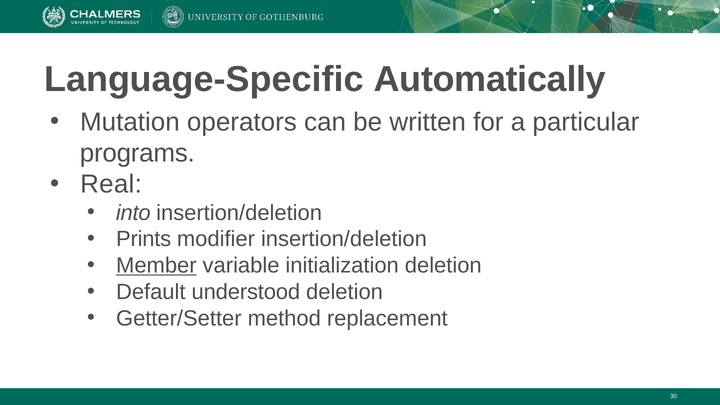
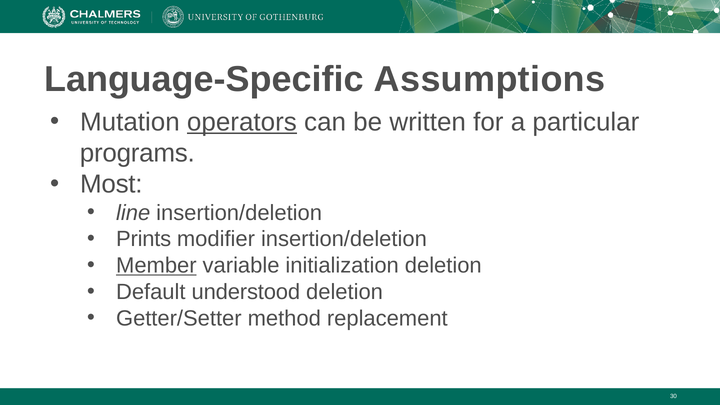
Automatically: Automatically -> Assumptions
operators underline: none -> present
Real: Real -> Most
into: into -> line
